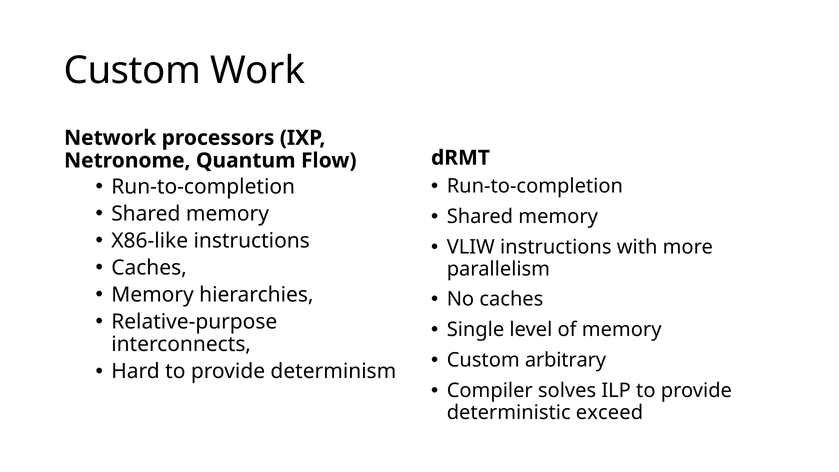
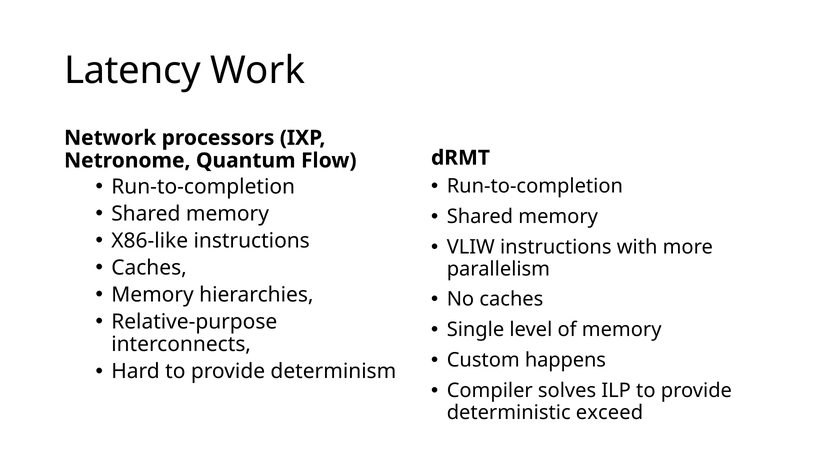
Custom at (132, 70): Custom -> Latency
arbitrary: arbitrary -> happens
